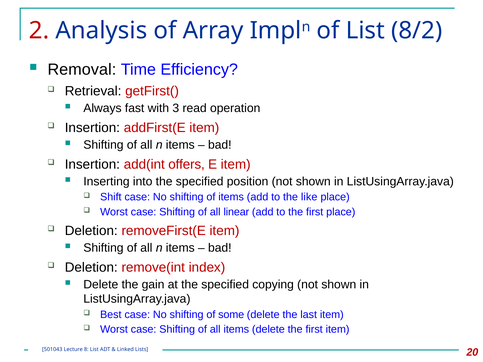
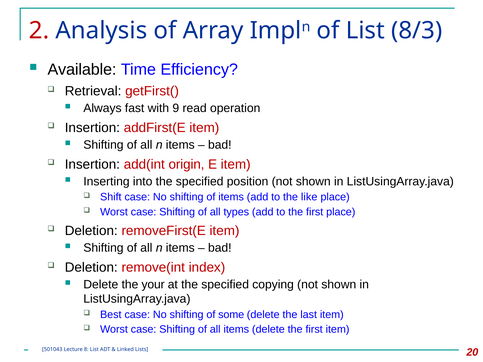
8/2: 8/2 -> 8/3
Removal: Removal -> Available
3: 3 -> 9
offers: offers -> origin
linear: linear -> types
gain: gain -> your
